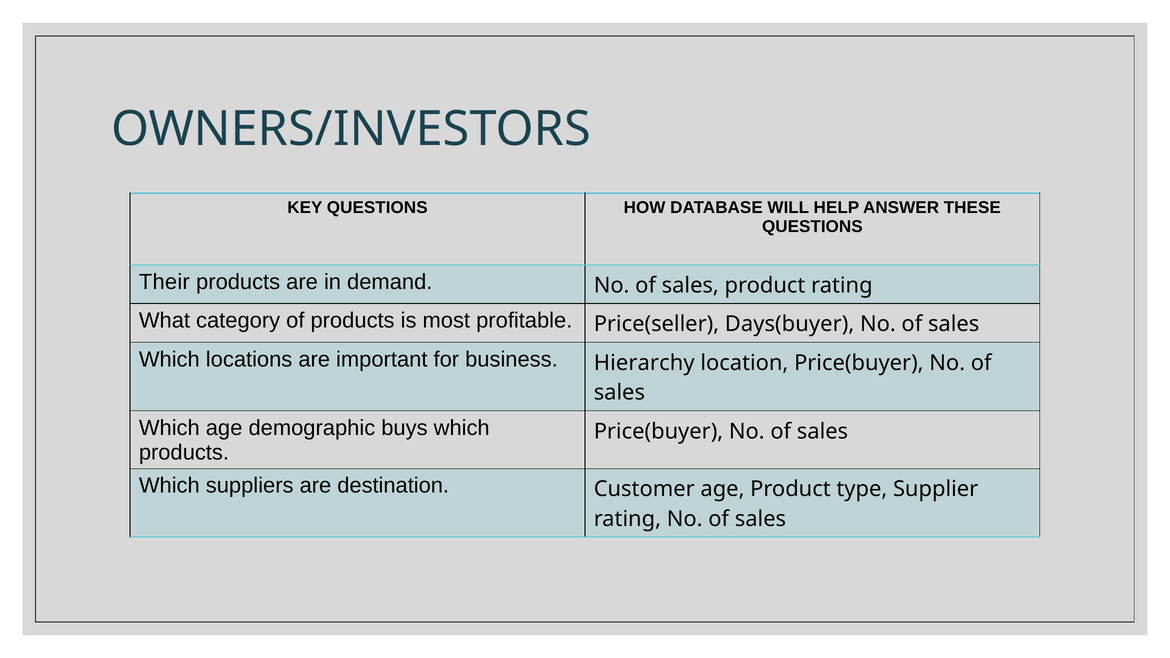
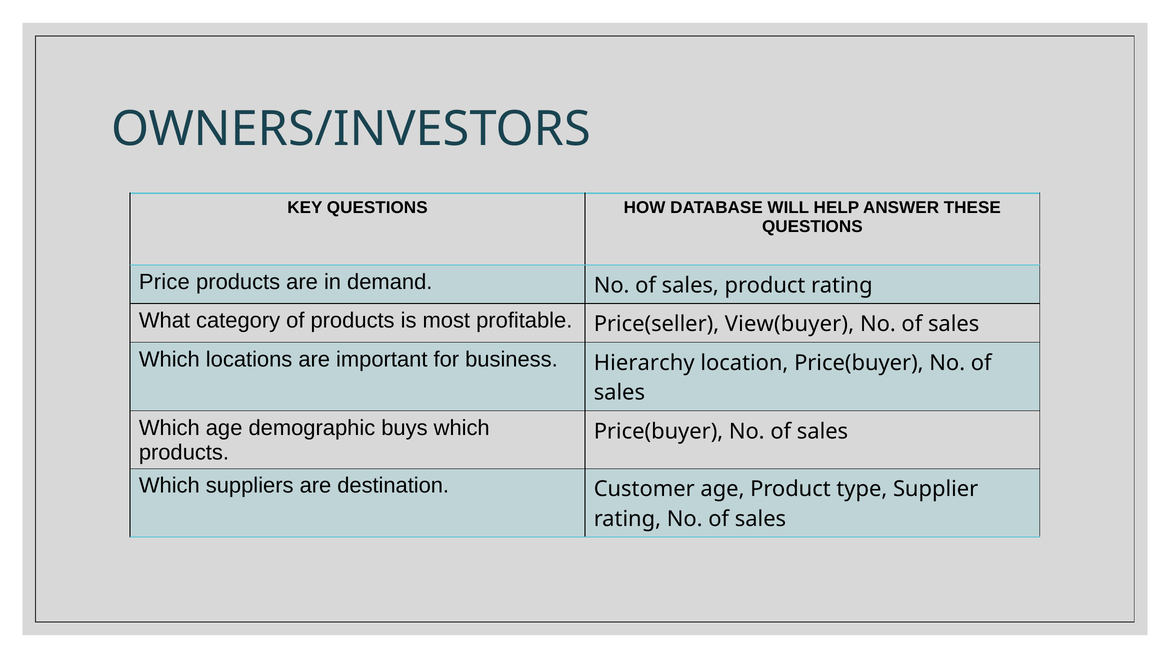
Their: Their -> Price
Days(buyer: Days(buyer -> View(buyer
